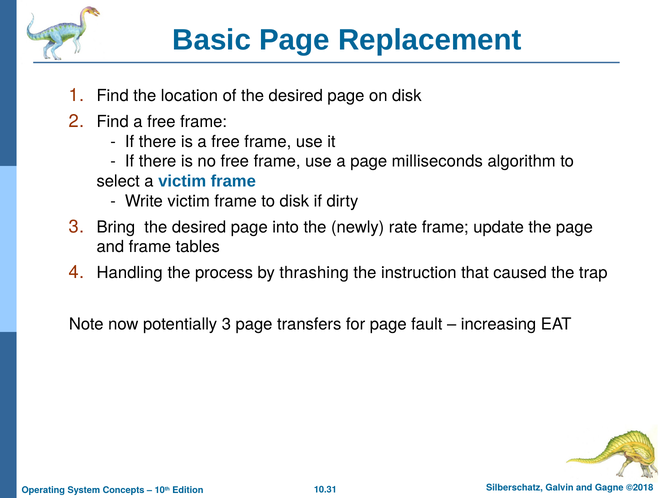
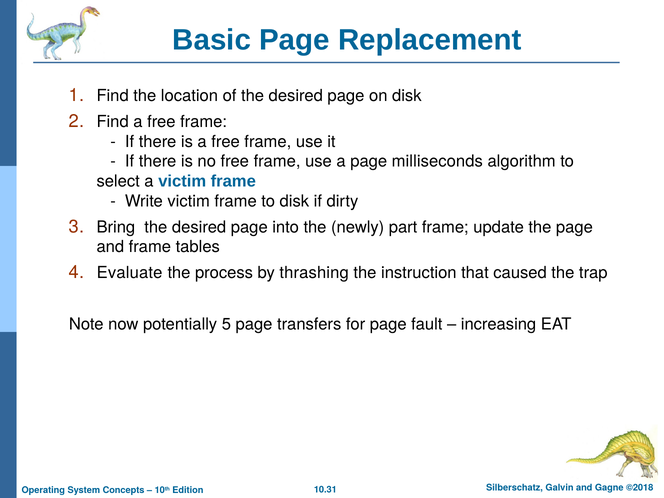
rate: rate -> part
Handling: Handling -> Evaluate
potentially 3: 3 -> 5
